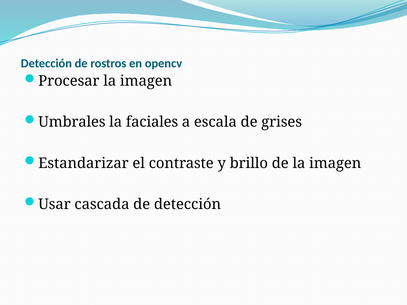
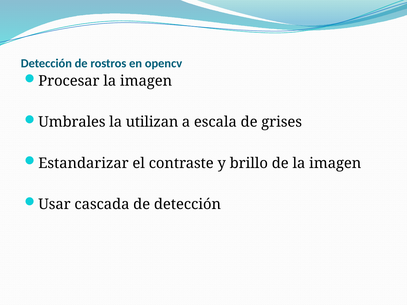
faciales: faciales -> utilizan
